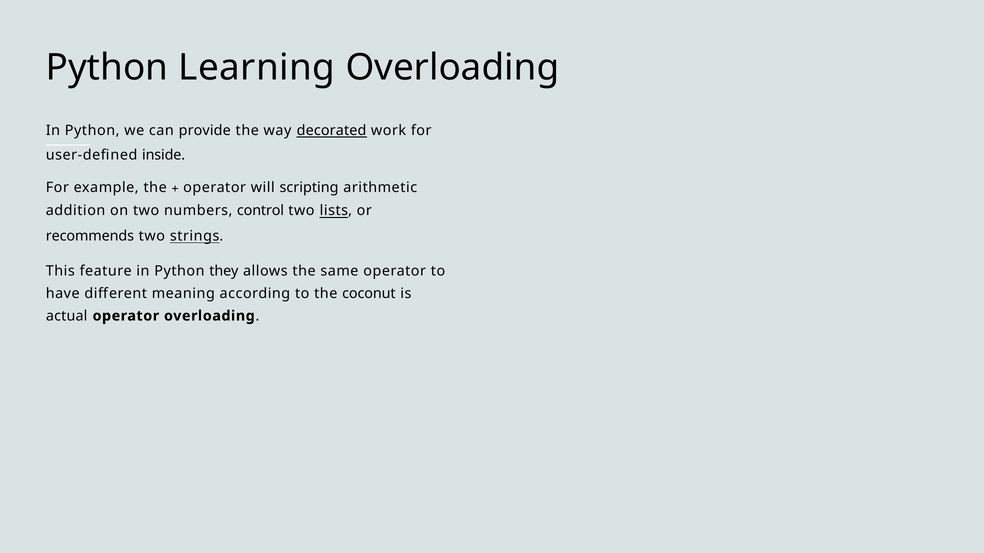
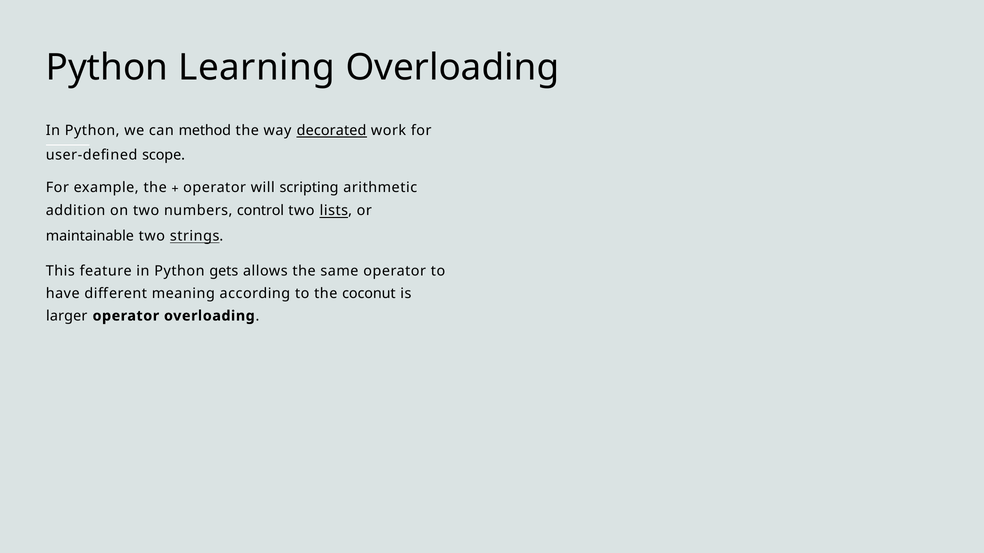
provide: provide -> method
inside: inside -> scope
recommends: recommends -> maintainable
they: they -> gets
actual: actual -> larger
